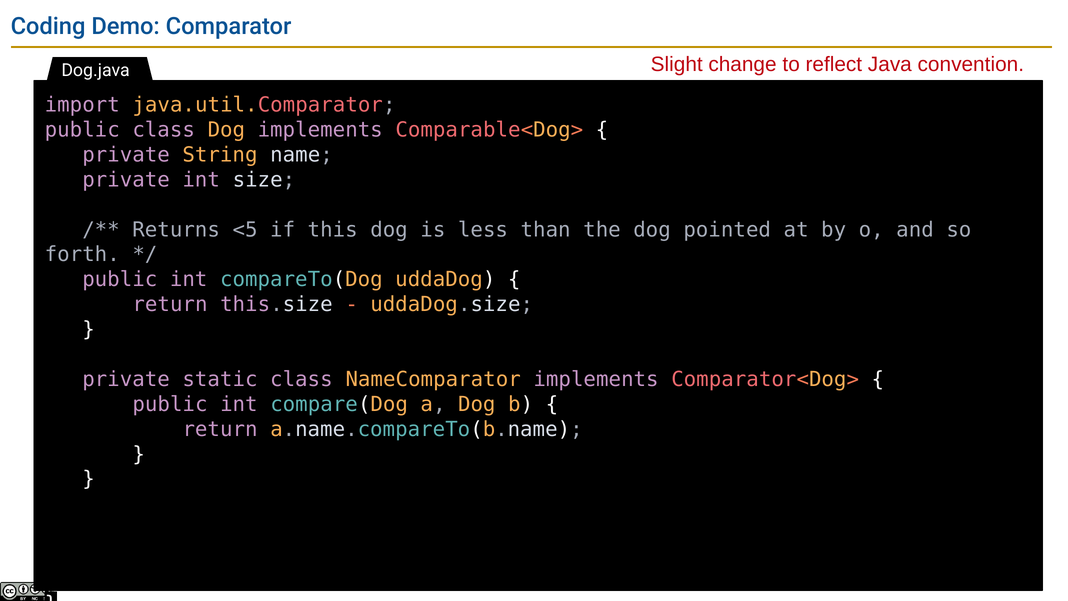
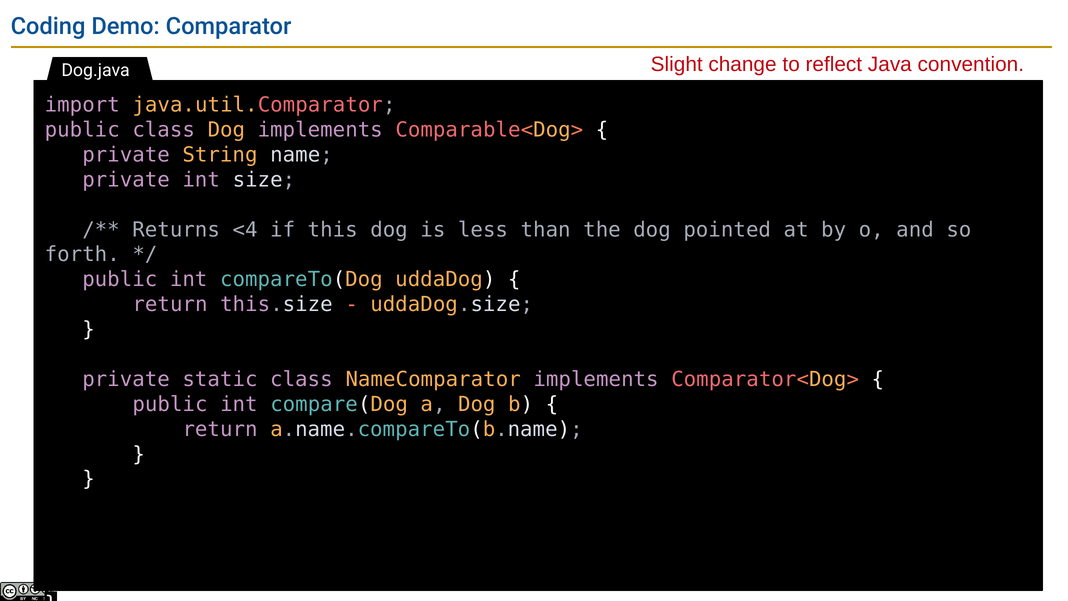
<5: <5 -> <4
